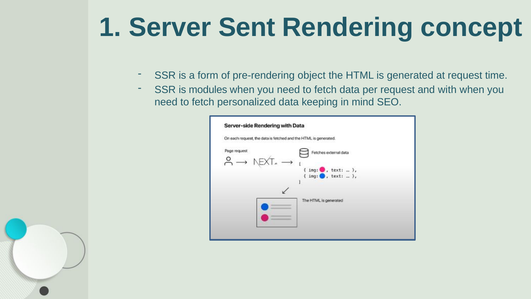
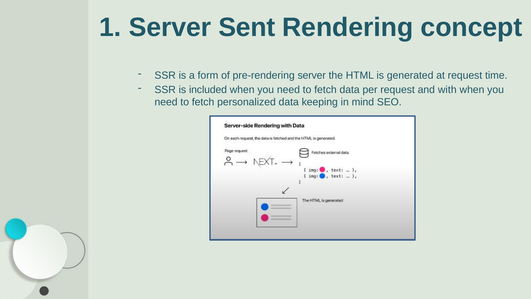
pre-rendering object: object -> server
modules: modules -> included
